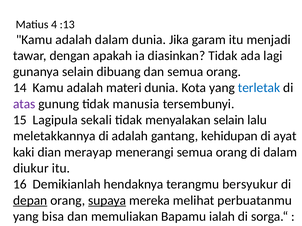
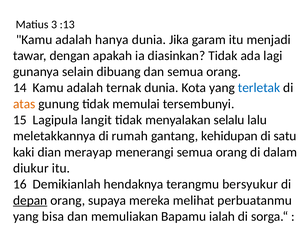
4: 4 -> 3
adalah dalam: dalam -> hanya
materi: materi -> ternak
atas colour: purple -> orange
manusia: manusia -> memulai
sekali: sekali -> langit
menyalakan selain: selain -> selalu
di adalah: adalah -> rumah
ayat: ayat -> satu
supaya underline: present -> none
